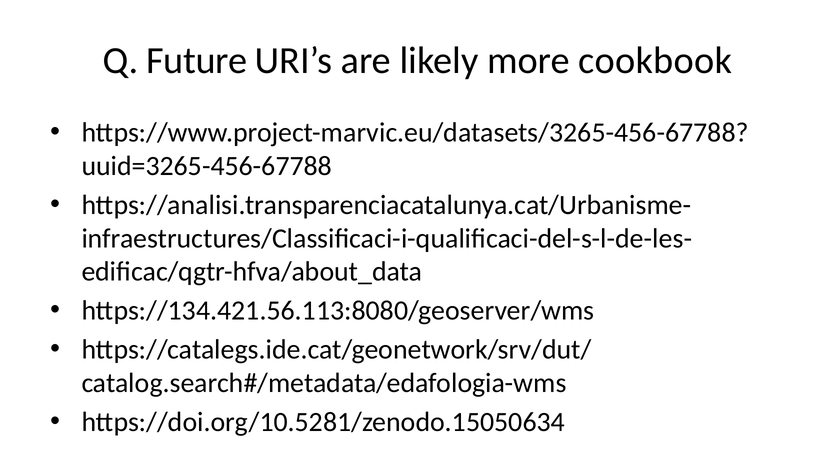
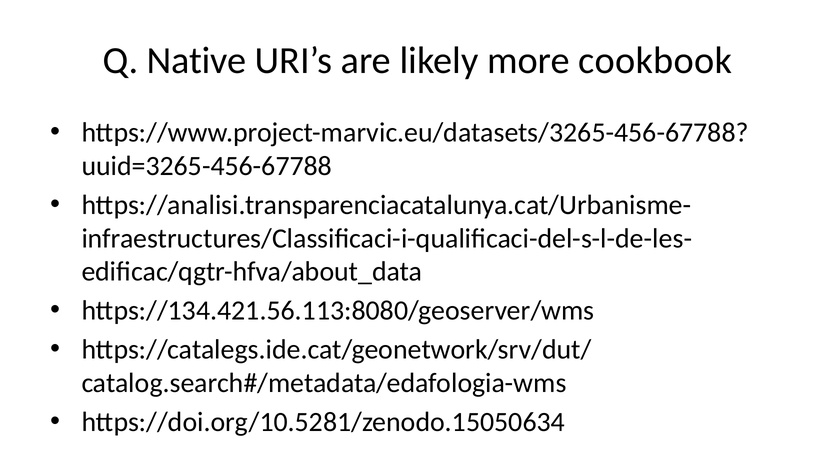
Future: Future -> Native
